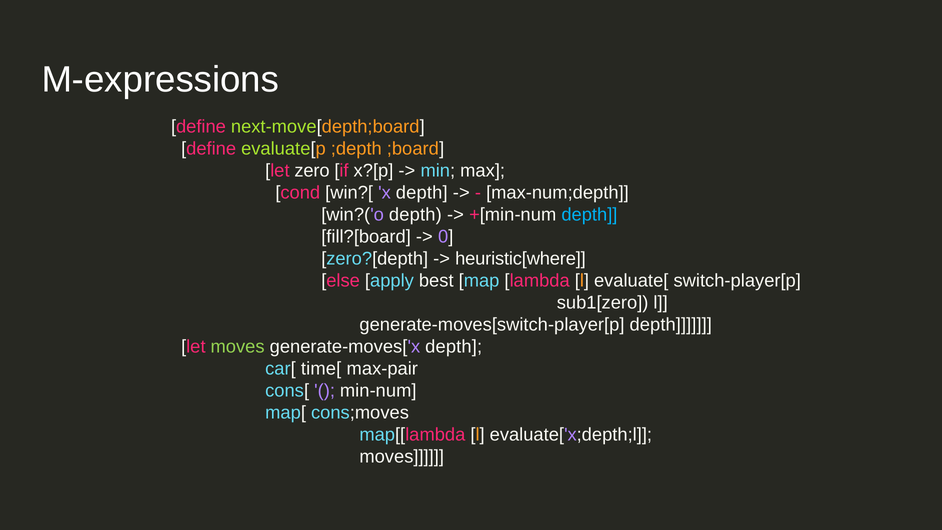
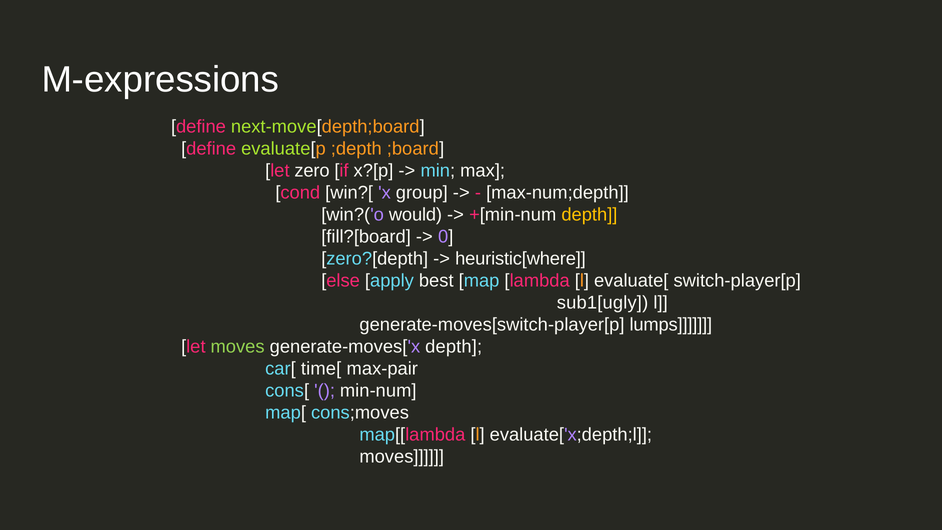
x depth: depth -> group
win?('o depth: depth -> would
depth at (589, 215) colour: light blue -> yellow
sub1[zero: sub1[zero -> sub1[ugly
generate-moves[switch-player[p depth: depth -> lumps
